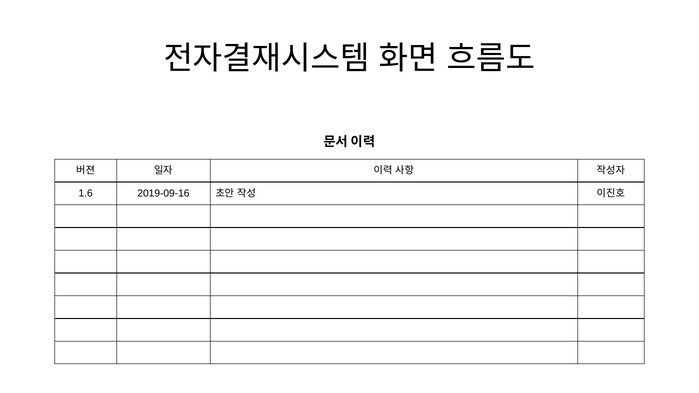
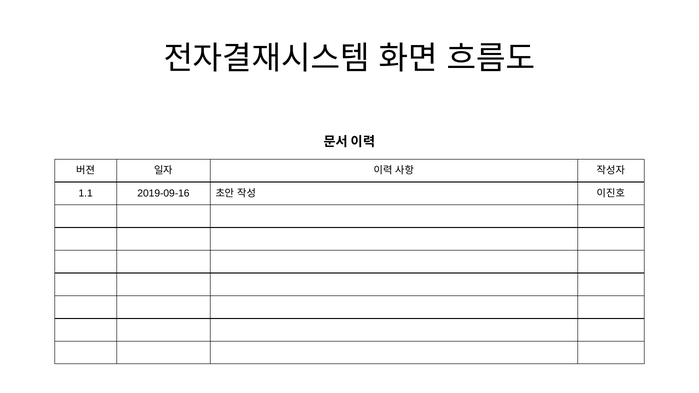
1.6: 1.6 -> 1.1
